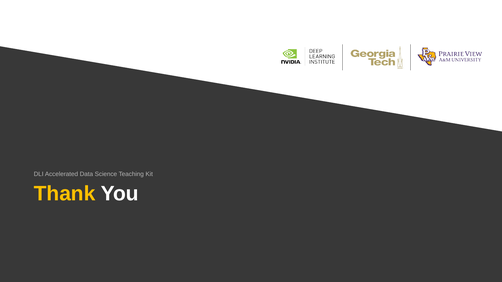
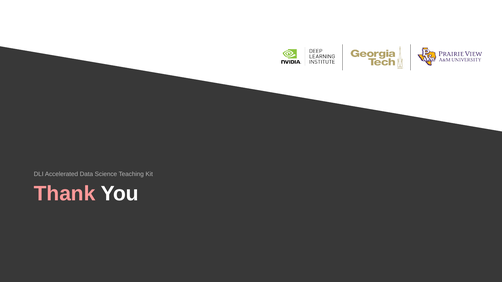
Thank colour: yellow -> pink
